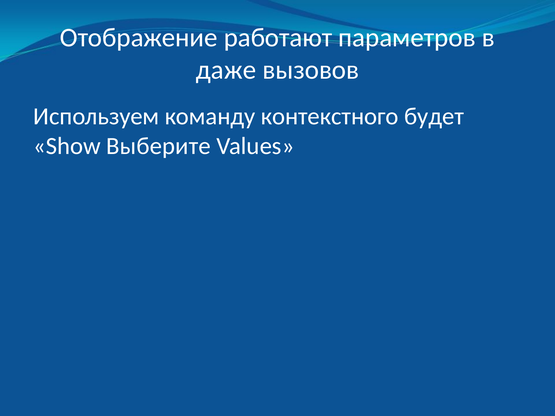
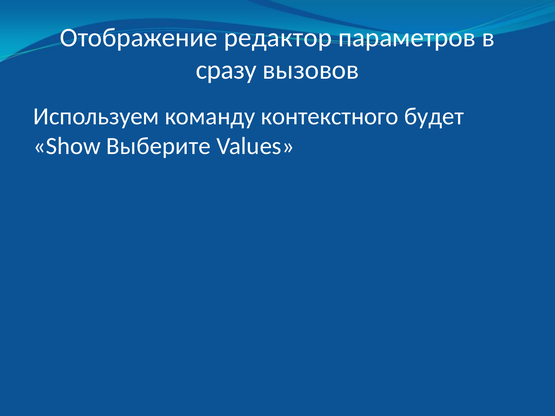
работают: работают -> редактор
даже: даже -> сразу
